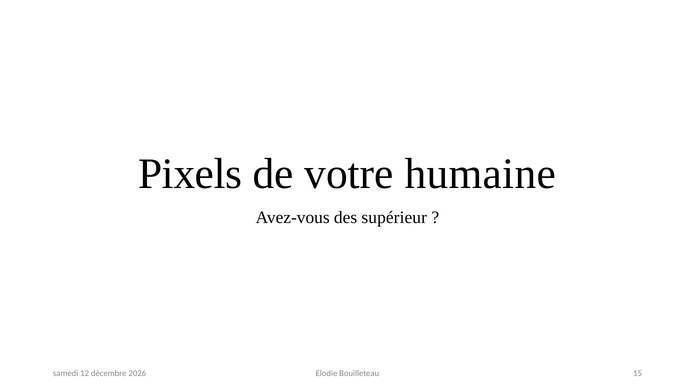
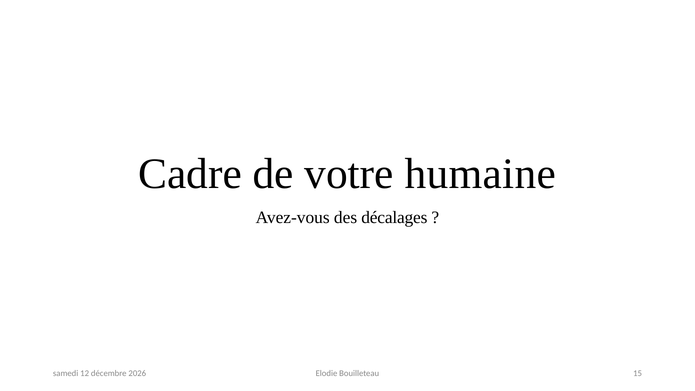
Pixels: Pixels -> Cadre
supérieur: supérieur -> décalages
